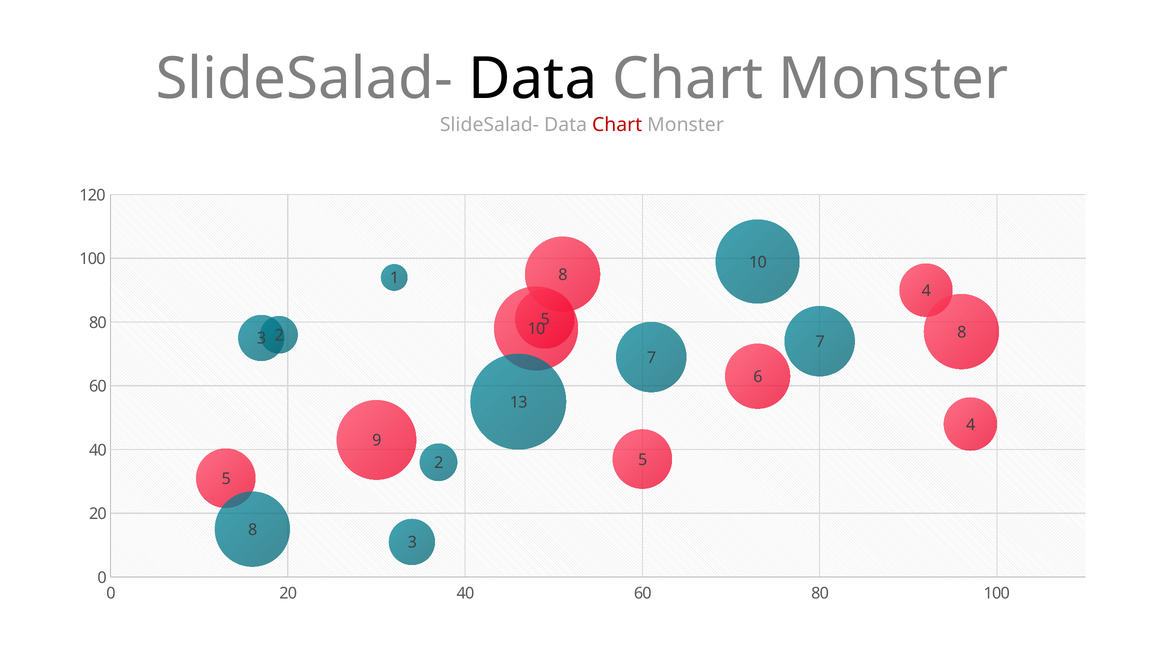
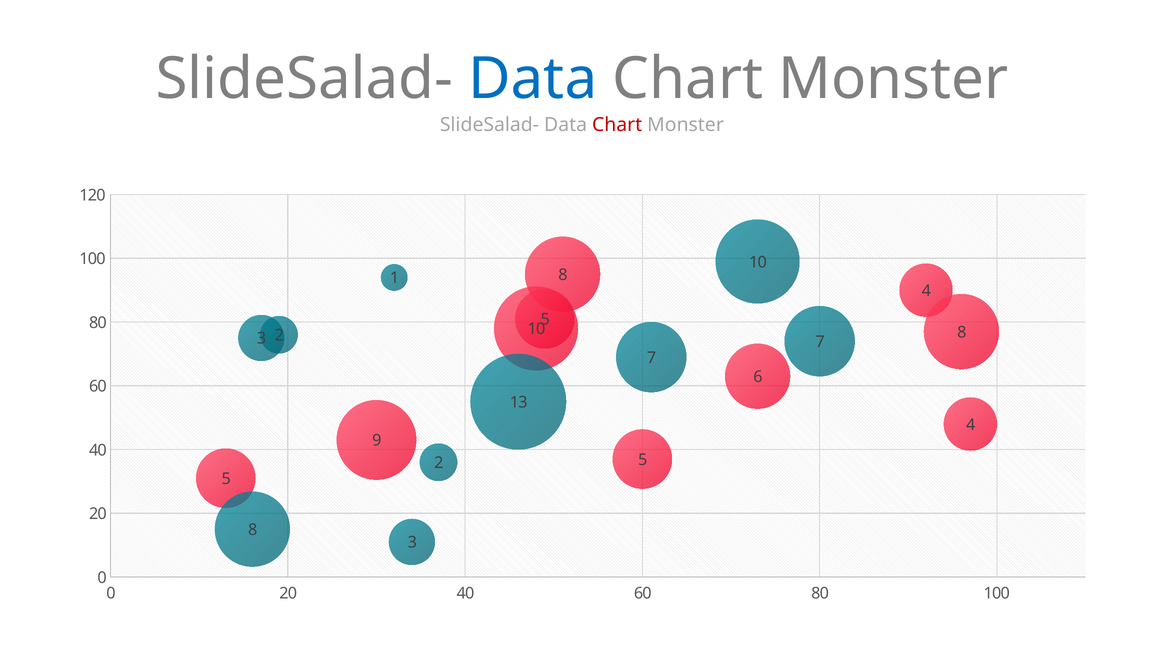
Data at (533, 79) colour: black -> blue
